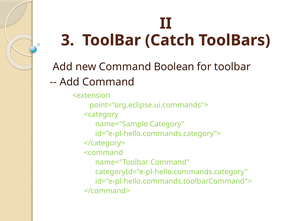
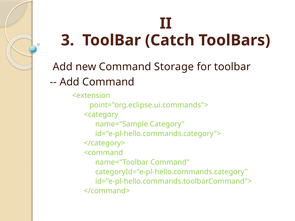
Boolean: Boolean -> Storage
